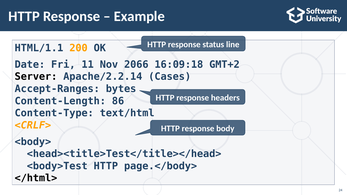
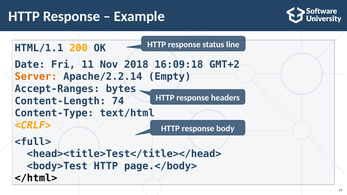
2066: 2066 -> 2018
Server colour: black -> orange
Cases: Cases -> Empty
86: 86 -> 74
<body>: <body> -> <full>
